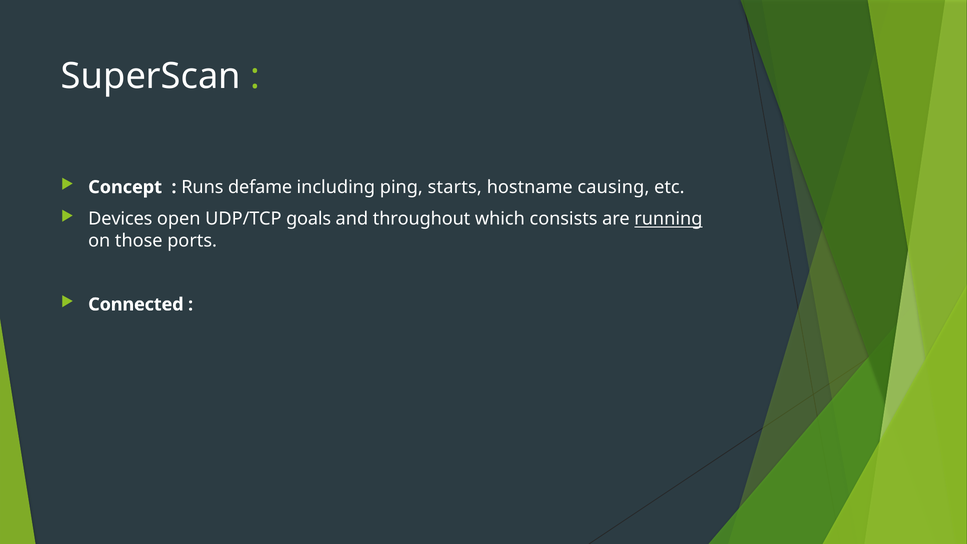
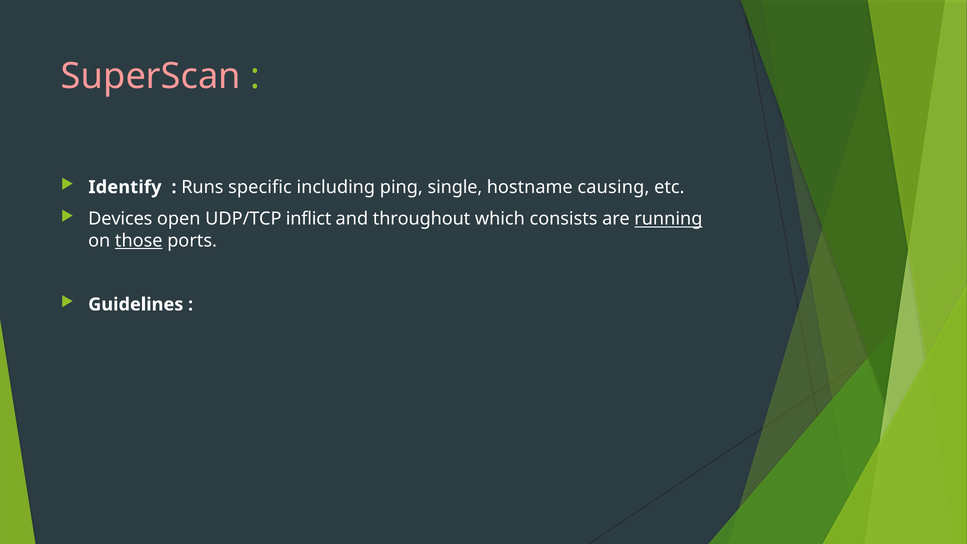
SuperScan colour: white -> pink
Concept: Concept -> Identify
defame: defame -> specific
starts: starts -> single
goals: goals -> inflict
those underline: none -> present
Connected: Connected -> Guidelines
